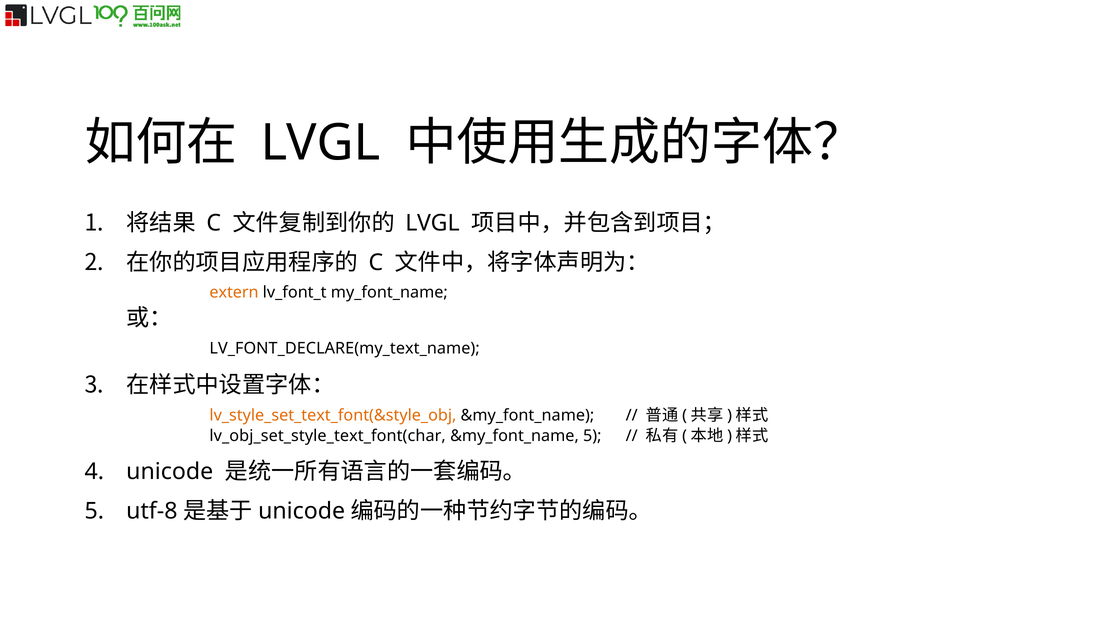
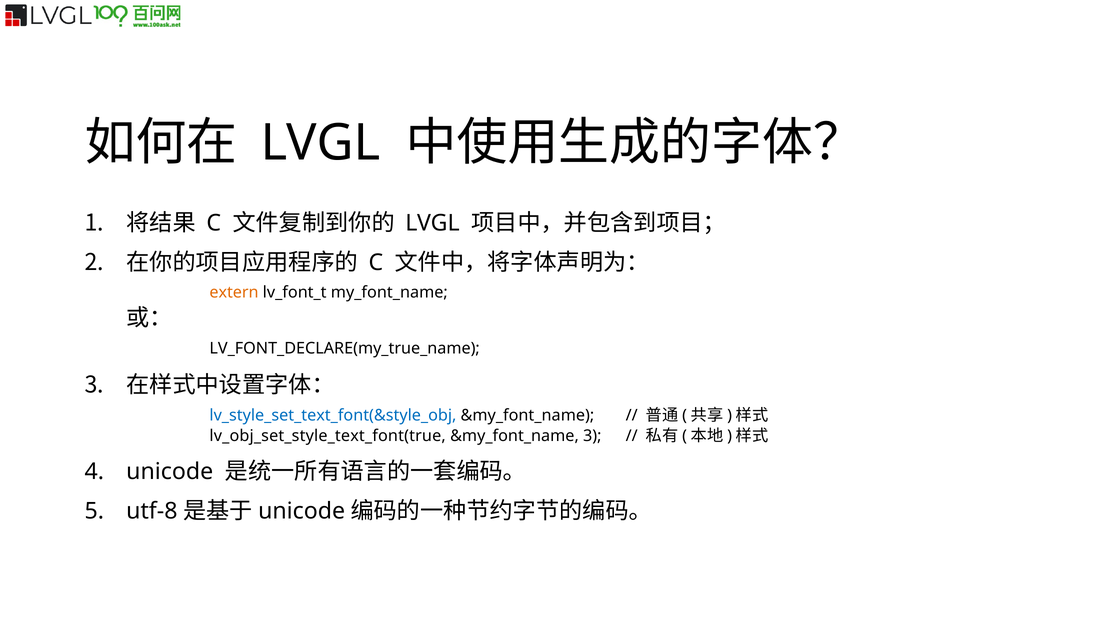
LV_FONT_DECLARE(my_text_name: LV_FONT_DECLARE(my_text_name -> LV_FONT_DECLARE(my_true_name
lv_style_set_text_font(&style_obj colour: orange -> blue
lv_obj_set_style_text_font(char: lv_obj_set_style_text_font(char -> lv_obj_set_style_text_font(true
&my_font_name 5: 5 -> 3
